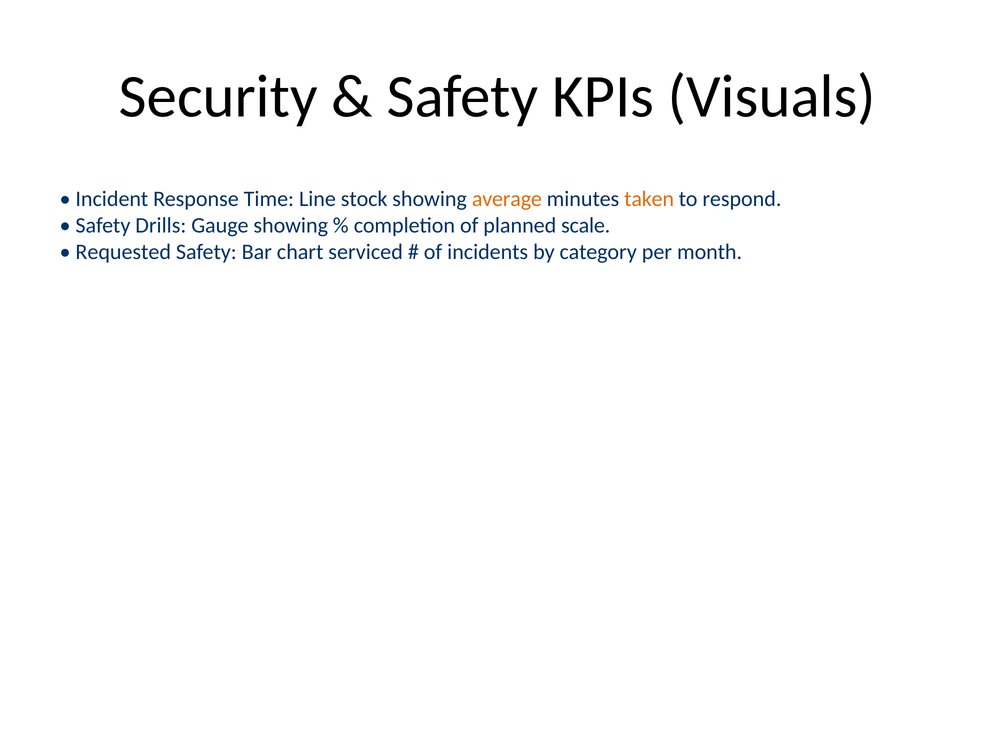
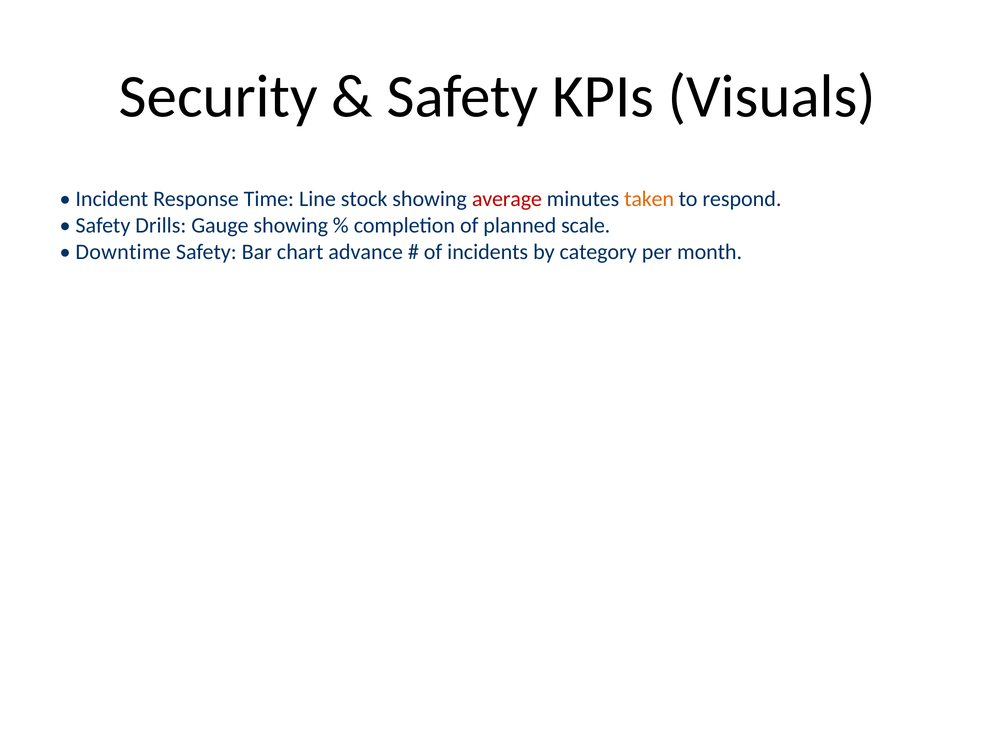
average colour: orange -> red
Requested: Requested -> Downtime
serviced: serviced -> advance
